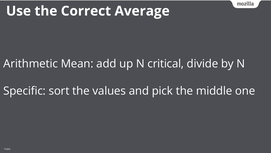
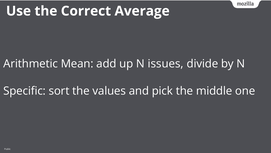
critical: critical -> issues
